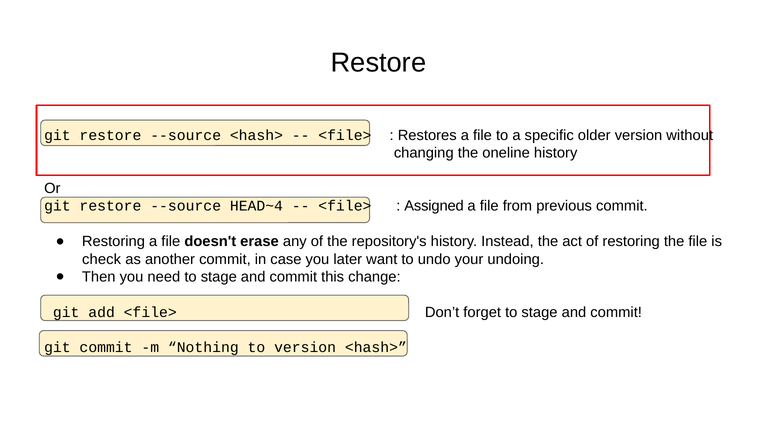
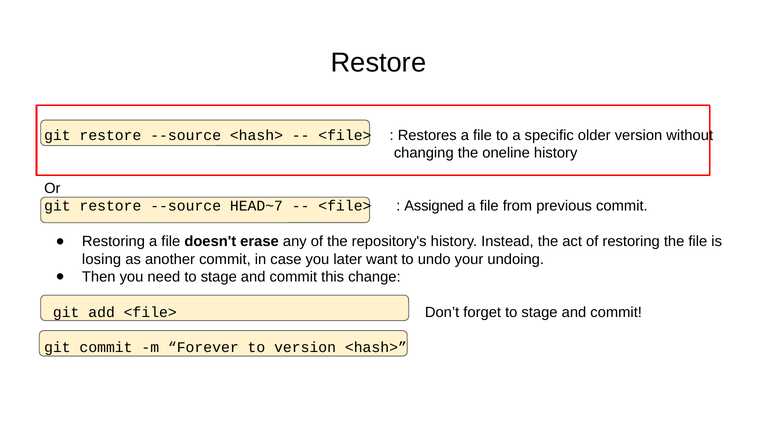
HEAD~4: HEAD~4 -> HEAD~7
check: check -> losing
Nothing: Nothing -> Forever
